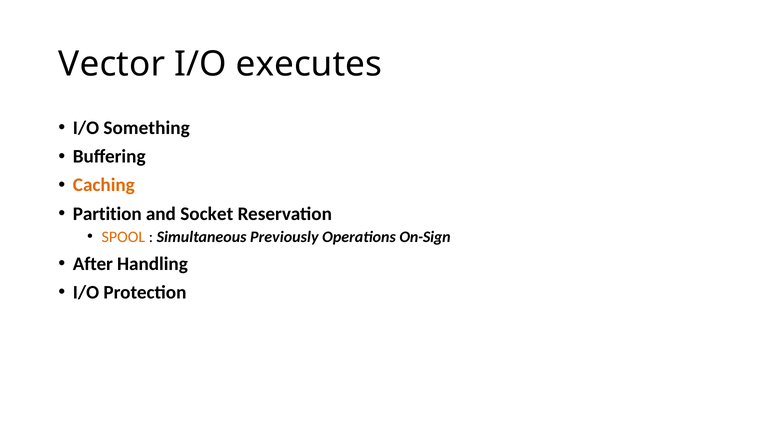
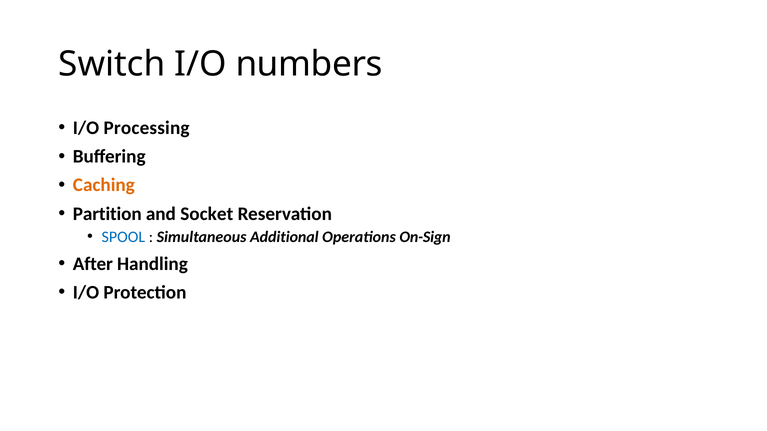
Vector: Vector -> Switch
executes: executes -> numbers
Something: Something -> Processing
SPOOL colour: orange -> blue
Previously: Previously -> Additional
